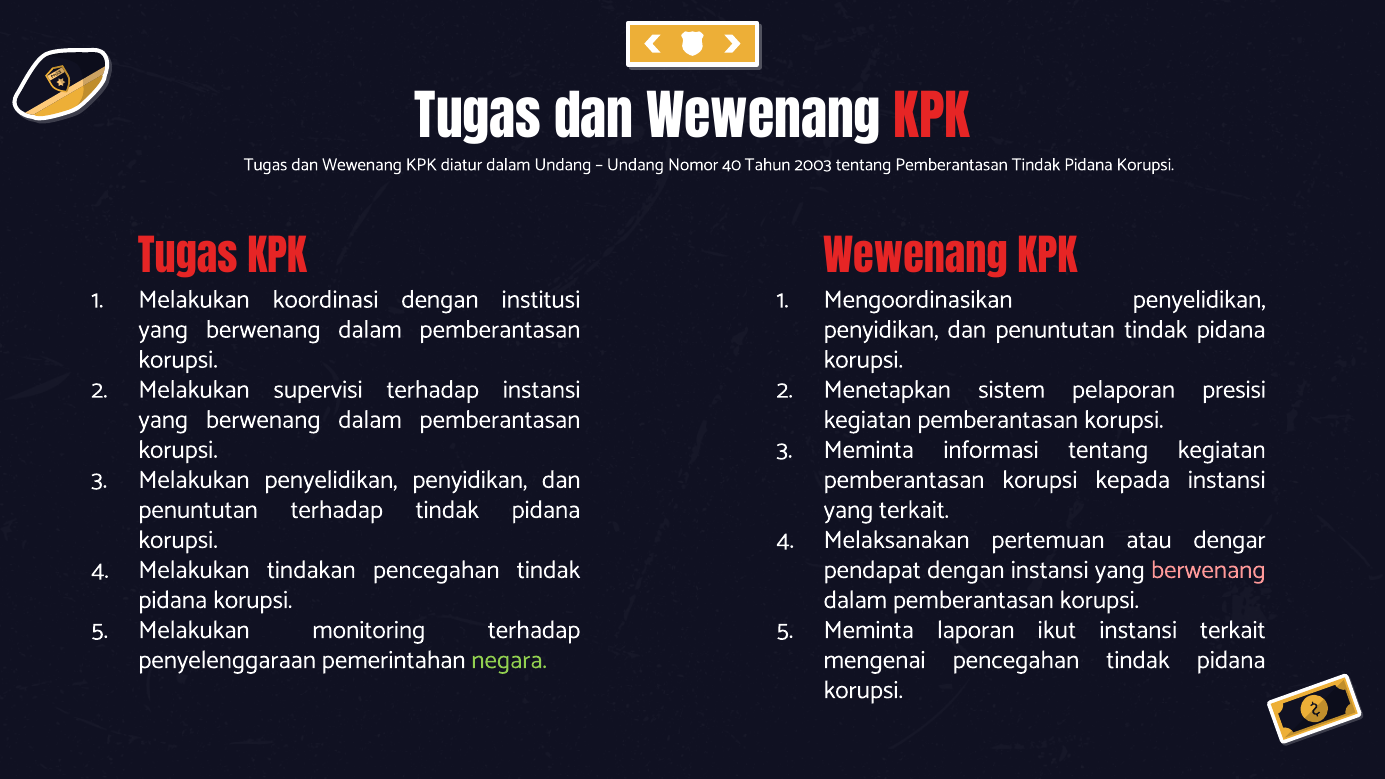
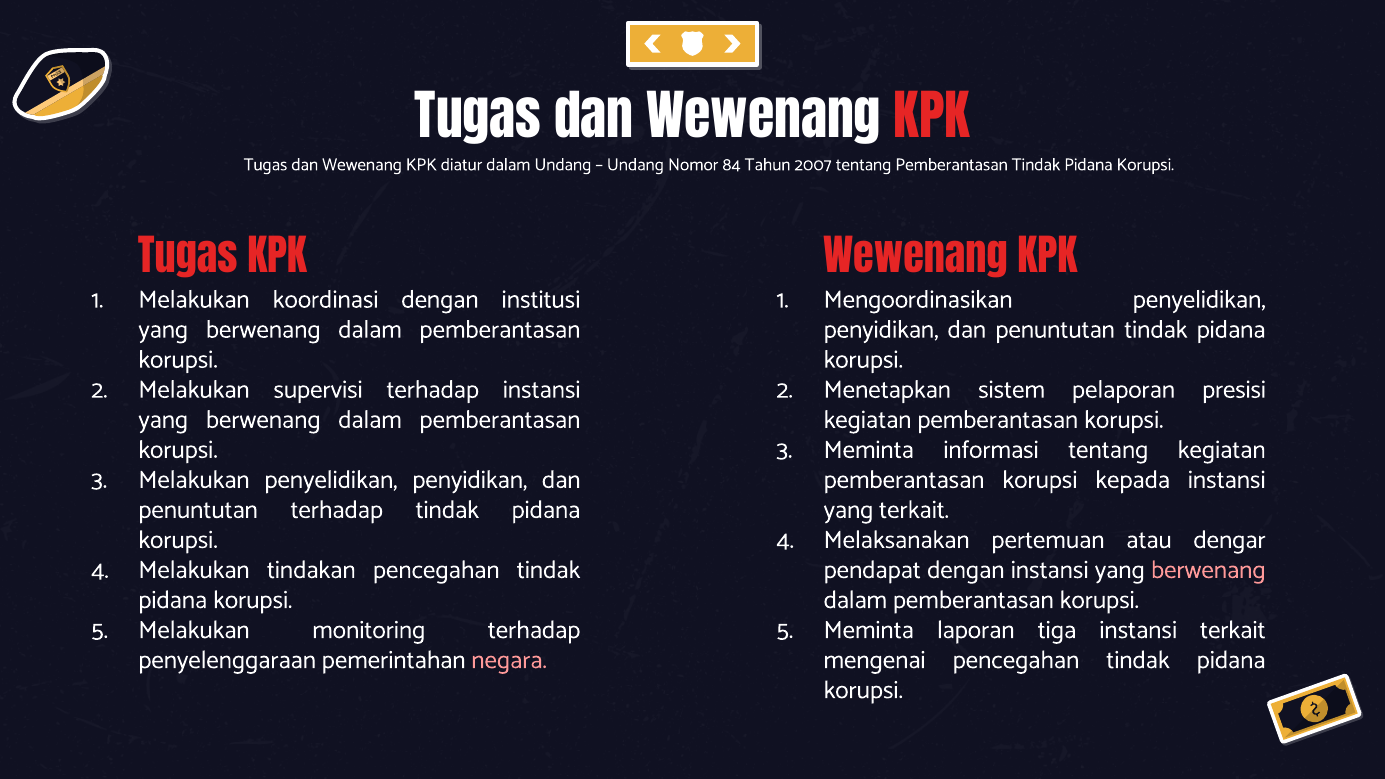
40: 40 -> 84
2003: 2003 -> 2007
ikut: ikut -> tiga
negara colour: light green -> pink
